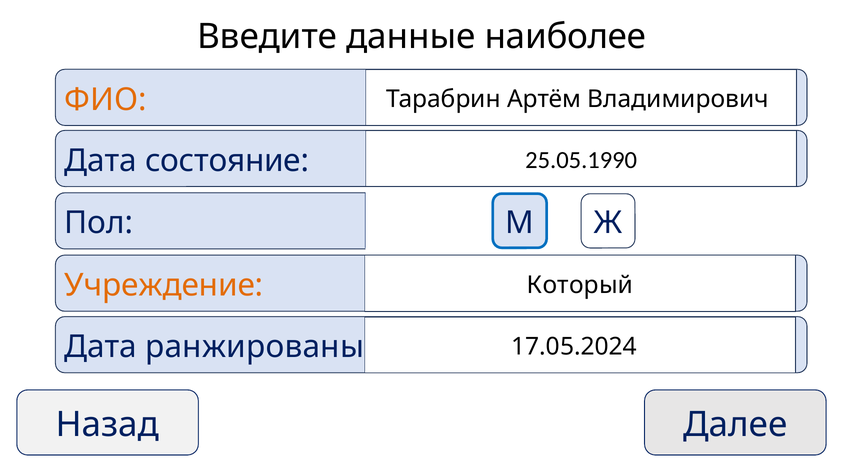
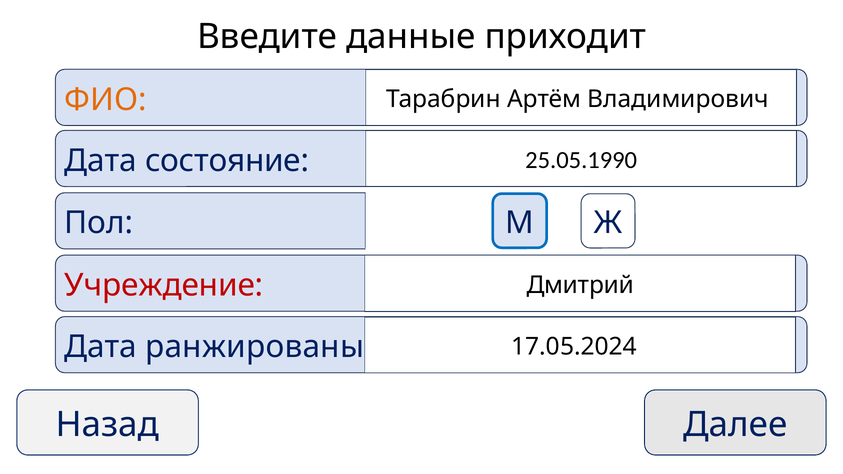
наиболее: наиболее -> приходит
Учреждение colour: orange -> red
Который: Который -> Дмитрий
